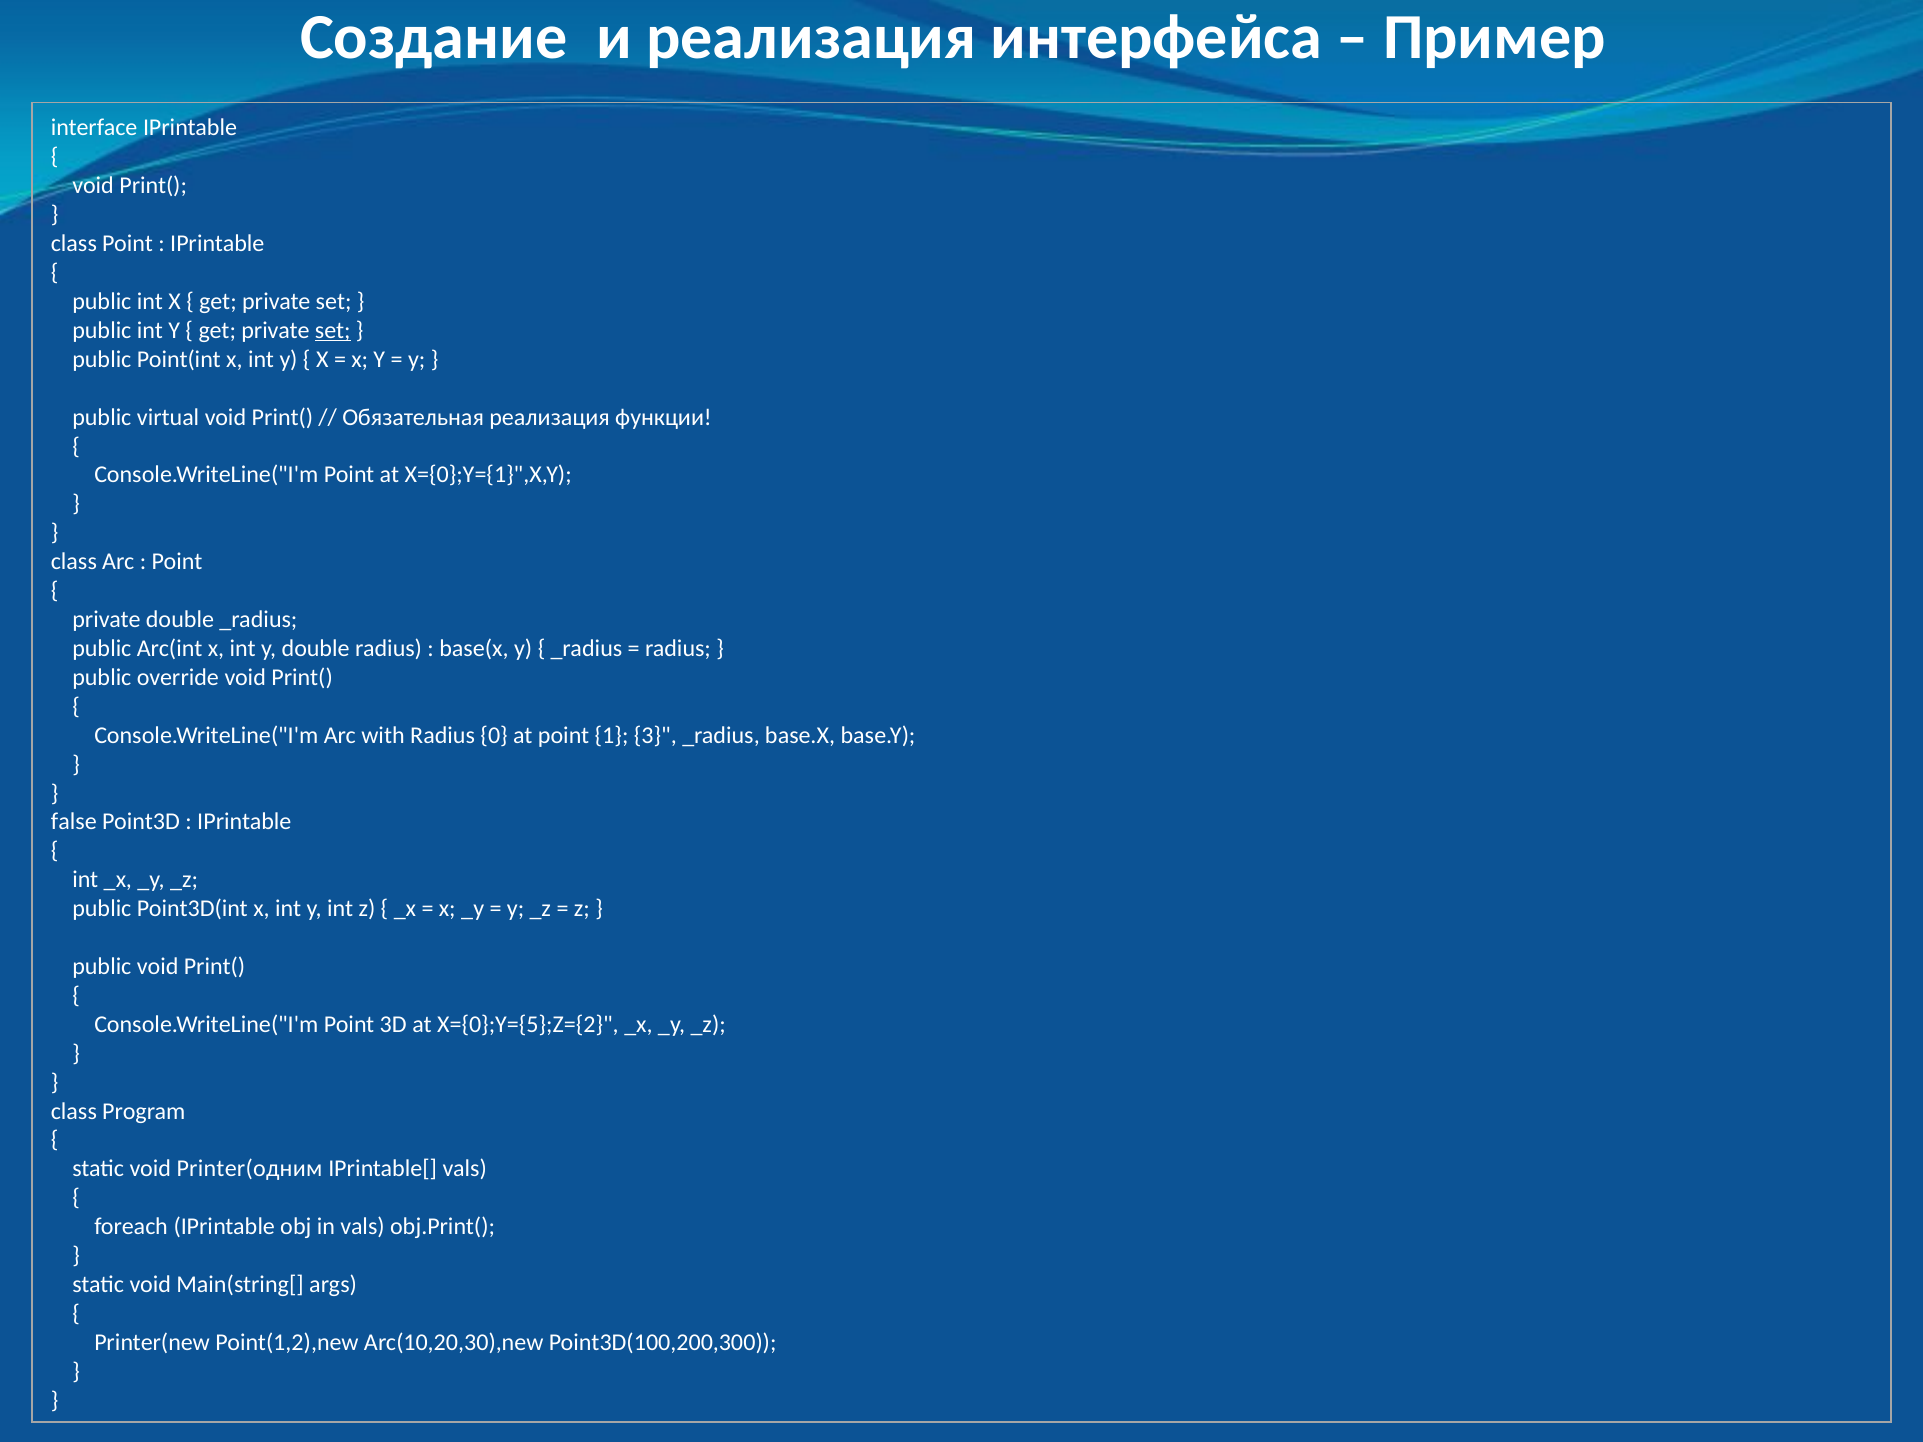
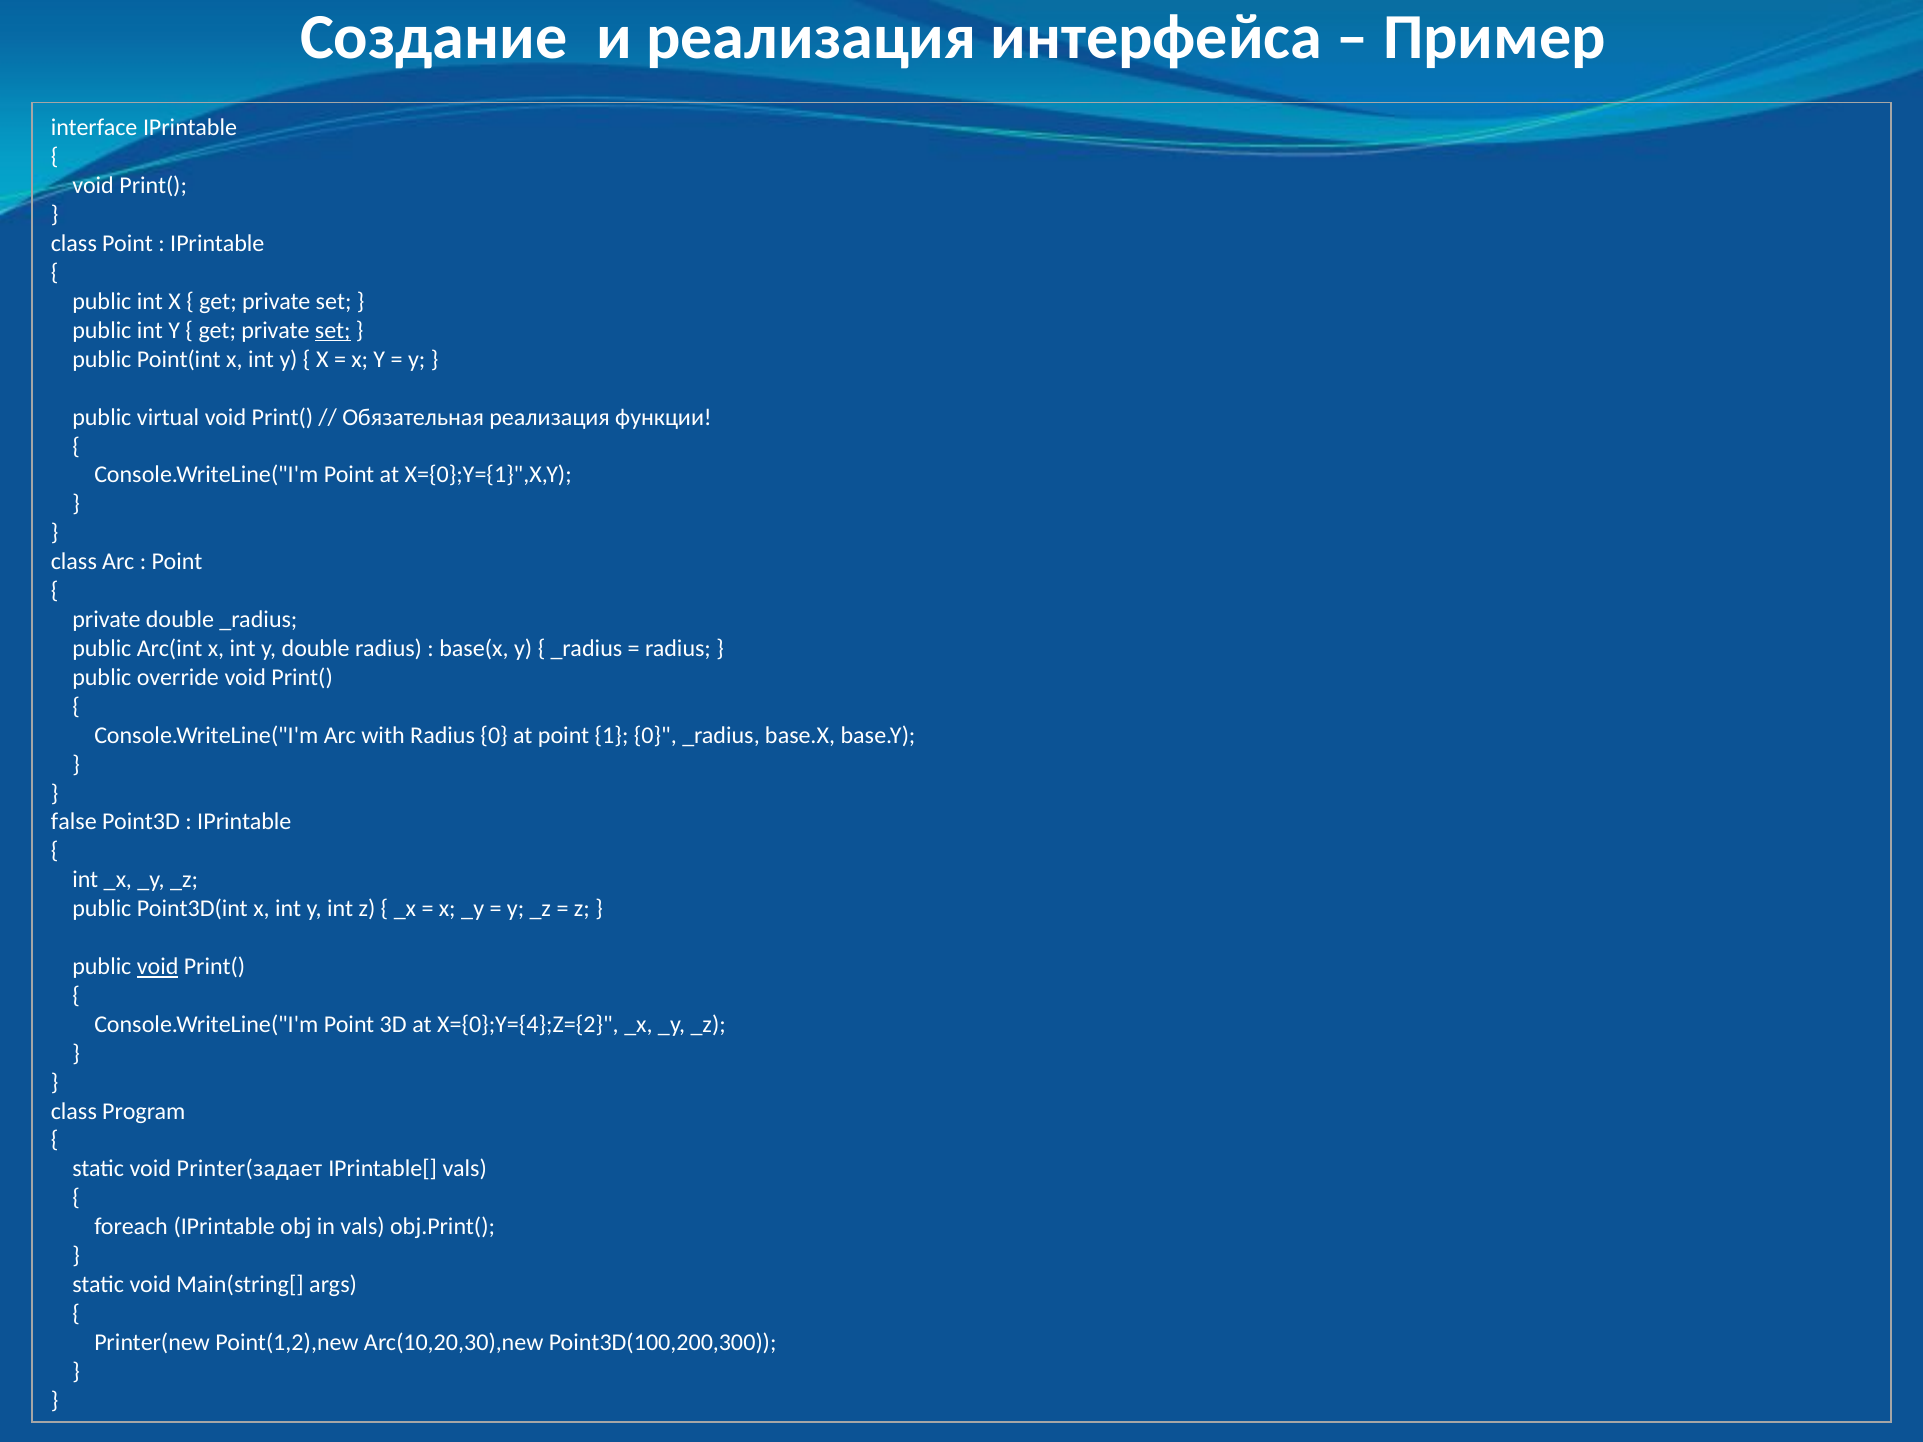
1 3: 3 -> 0
void at (158, 967) underline: none -> present
X={0};Y={5};Z={2: X={0};Y={5};Z={2 -> X={0};Y={4};Z={2
Printer(одним: Printer(одним -> Printer(задает
